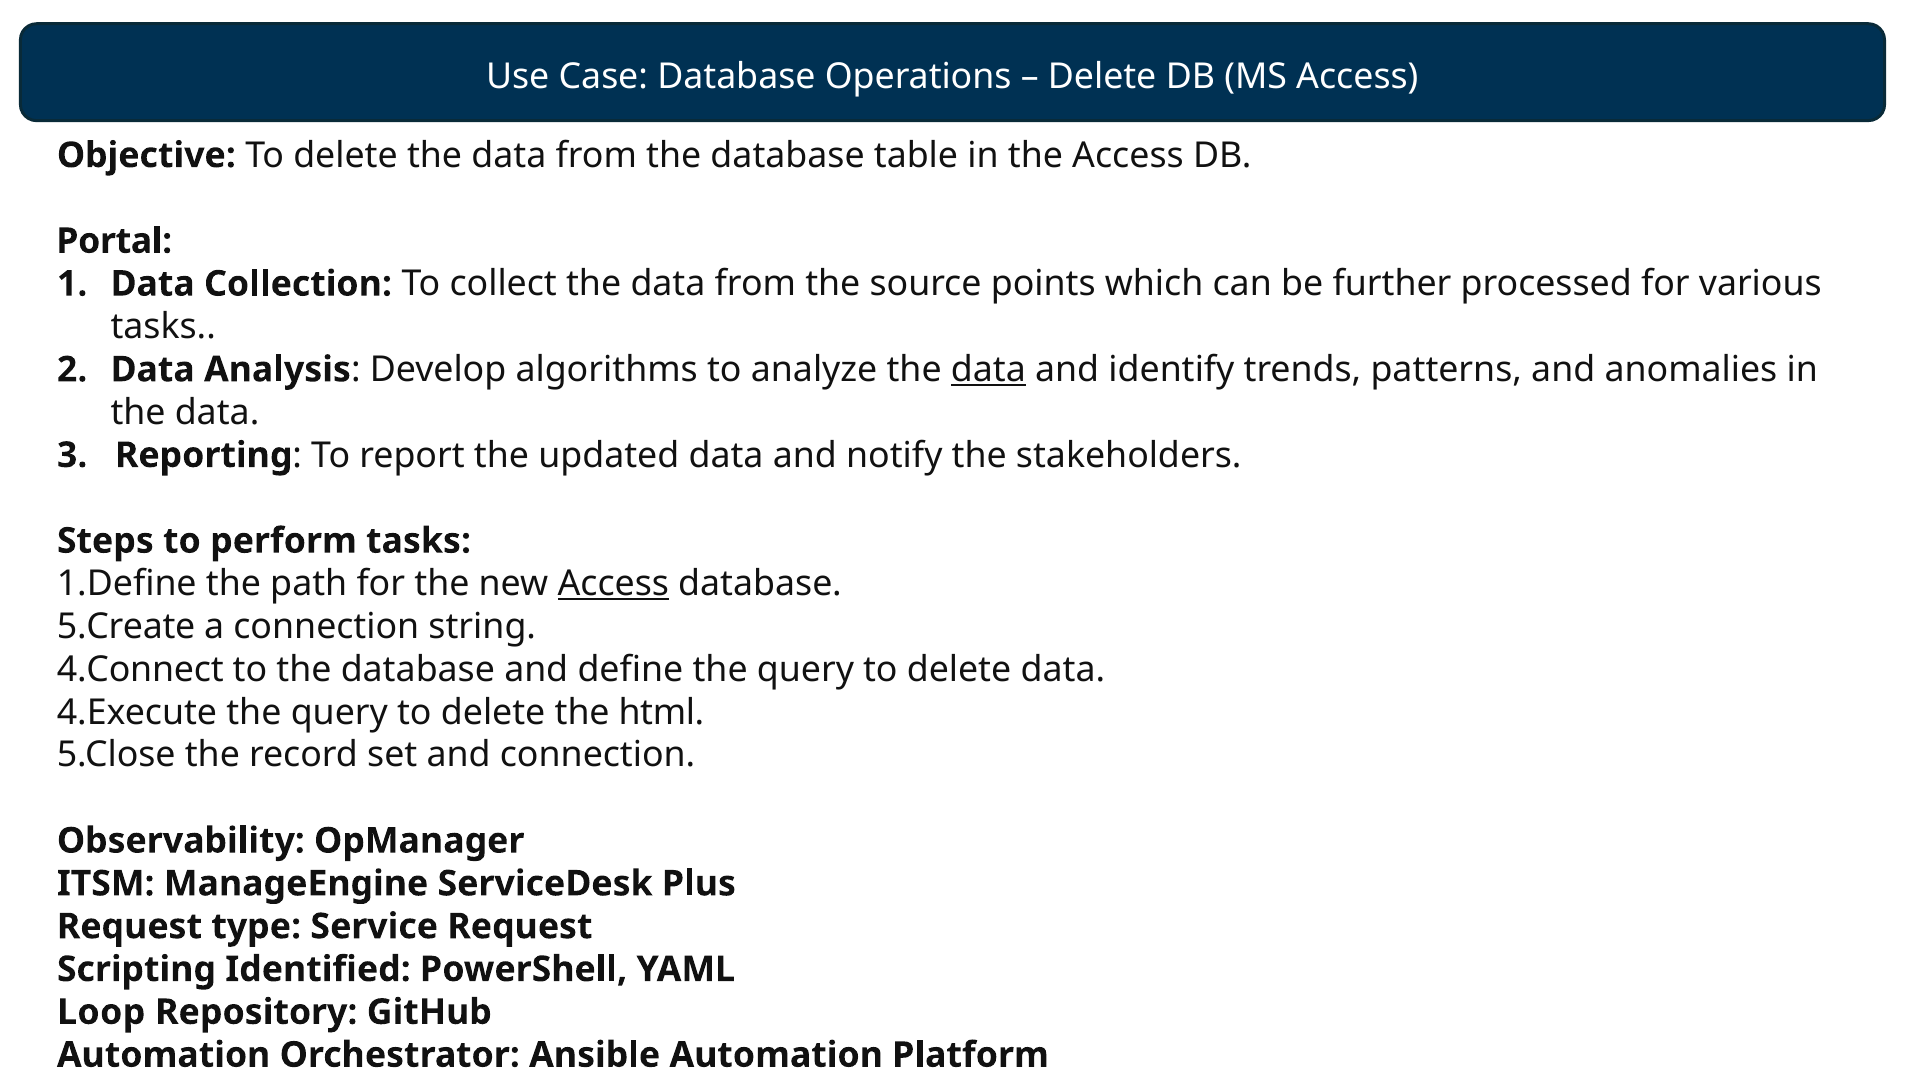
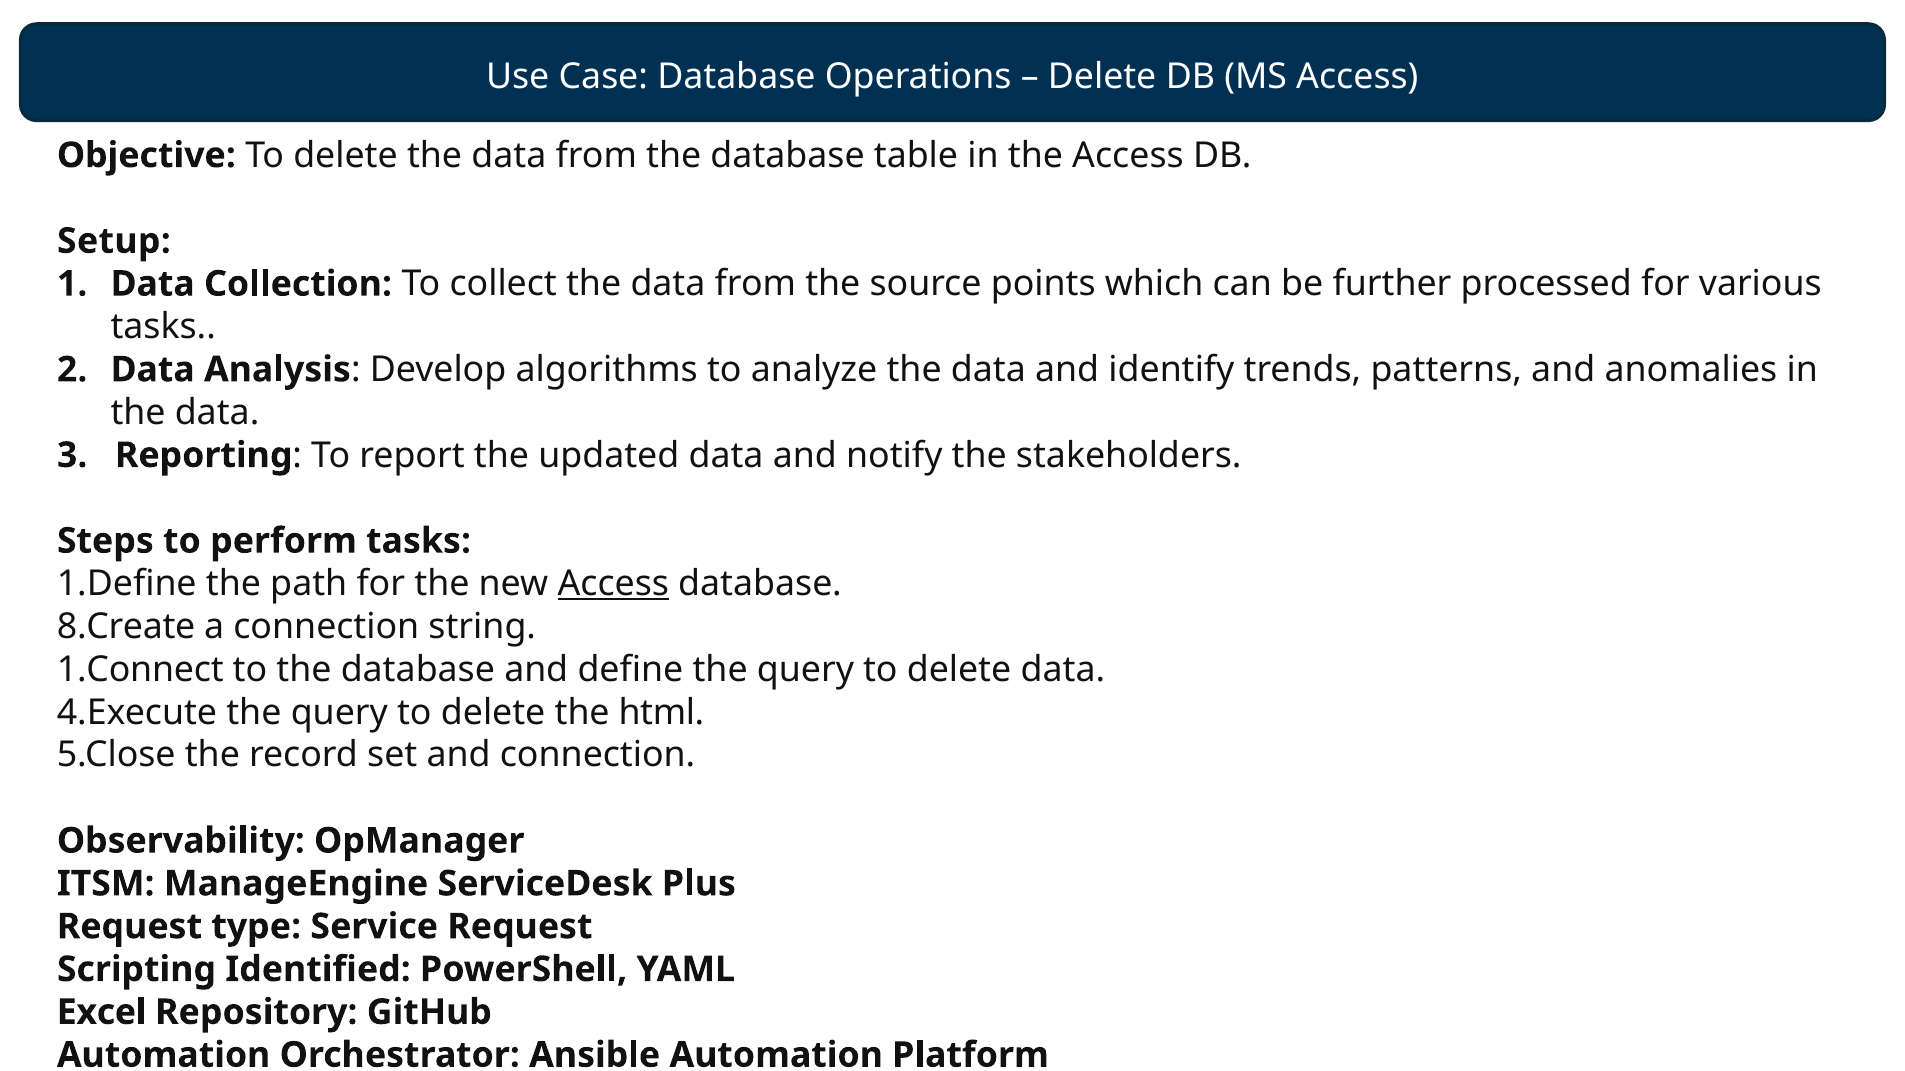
Portal: Portal -> Setup
data at (988, 370) underline: present -> none
5.Create: 5.Create -> 8.Create
4.Connect: 4.Connect -> 1.Connect
Loop: Loop -> Excel
